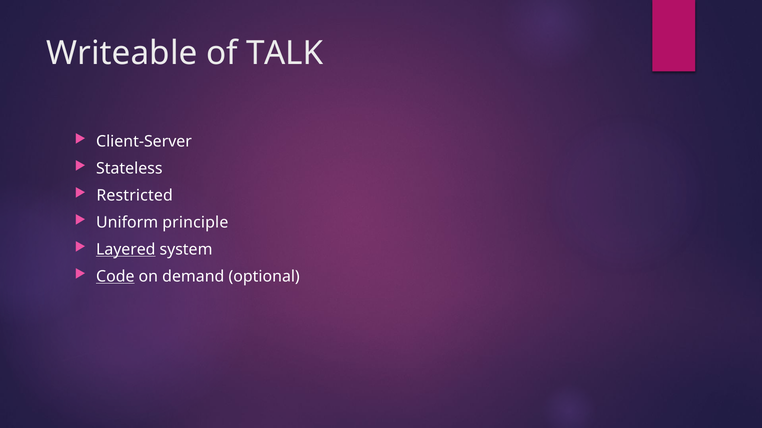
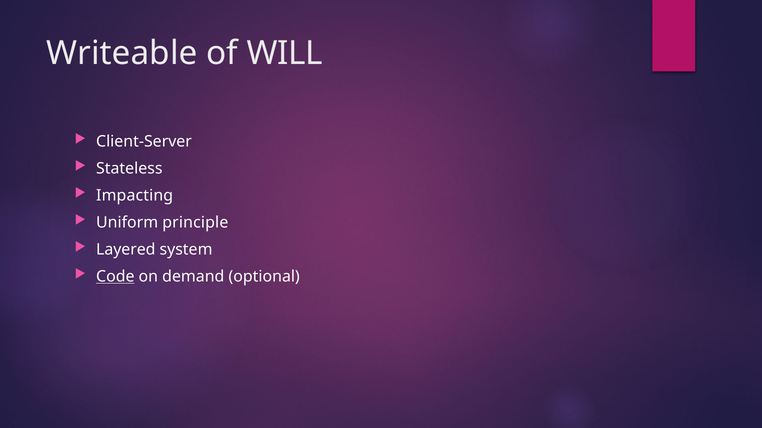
TALK: TALK -> WILL
Restricted: Restricted -> Impacting
Layered underline: present -> none
